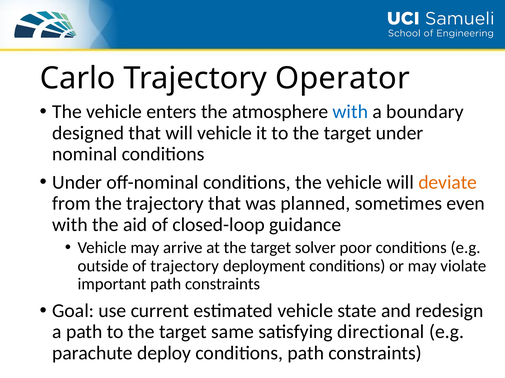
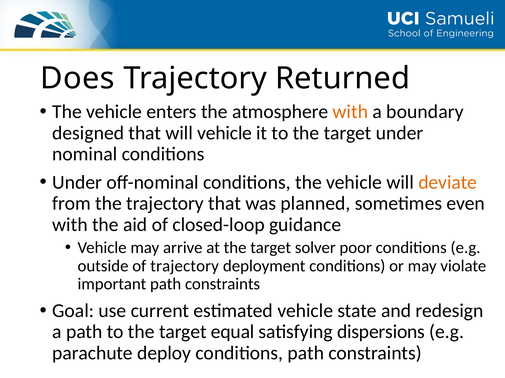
Carlo: Carlo -> Does
Operator: Operator -> Returned
with at (350, 112) colour: blue -> orange
same: same -> equal
directional: directional -> dispersions
